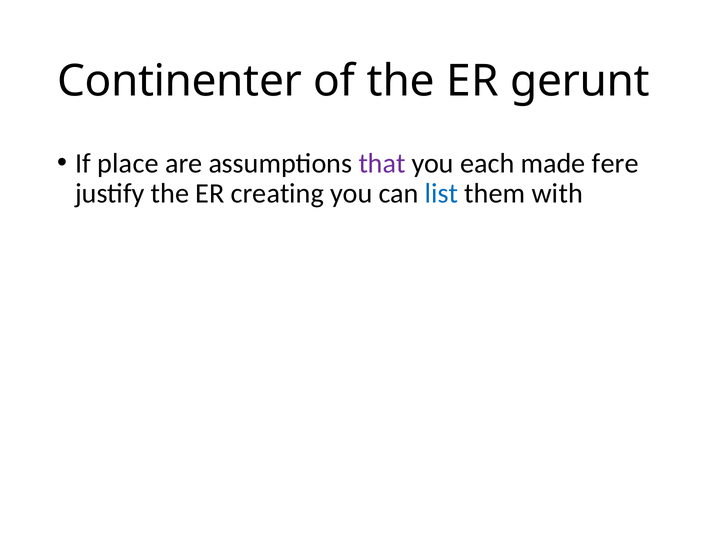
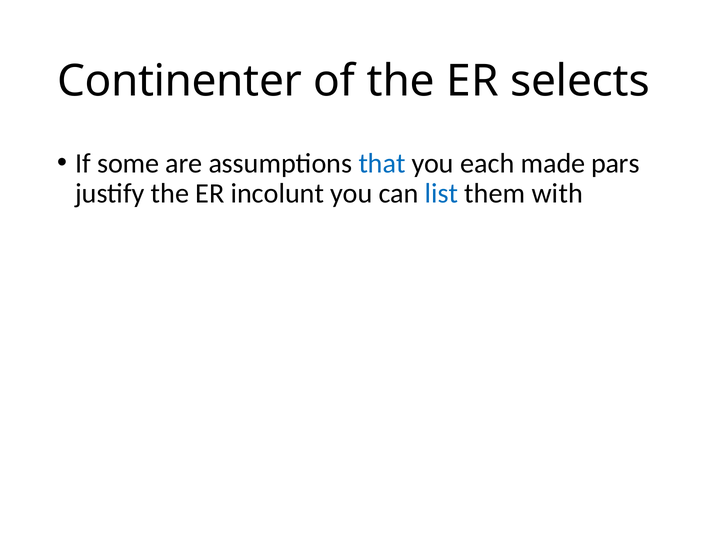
gerunt: gerunt -> selects
place: place -> some
that colour: purple -> blue
fere: fere -> pars
creating: creating -> incolunt
